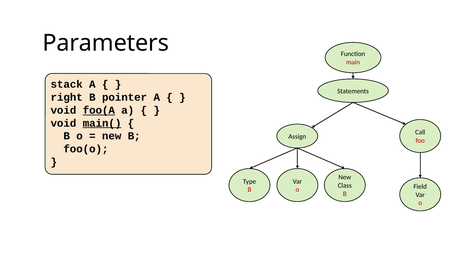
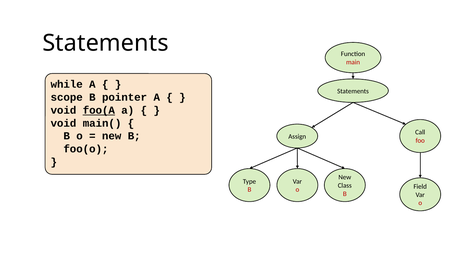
Parameters at (106, 43): Parameters -> Statements
stack: stack -> while
right: right -> scope
main( underline: present -> none
